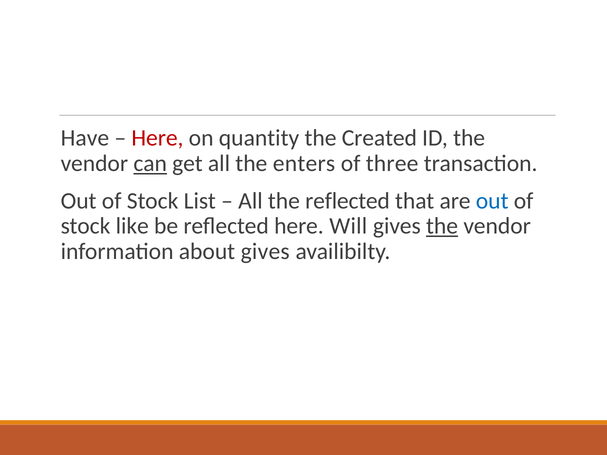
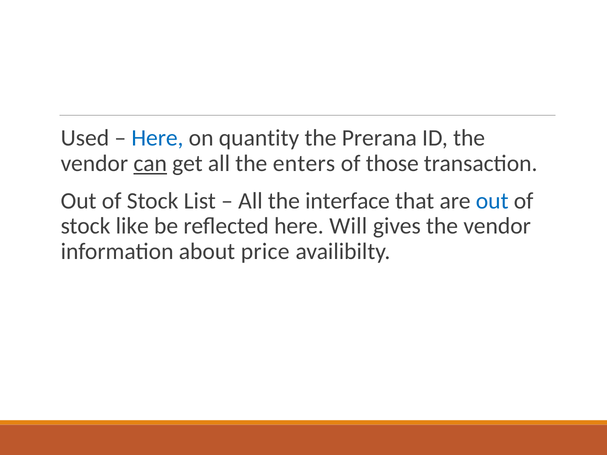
Have: Have -> Used
Here at (157, 138) colour: red -> blue
Created: Created -> Prerana
three: three -> those
the reflected: reflected -> interface
the at (442, 226) underline: present -> none
about gives: gives -> price
